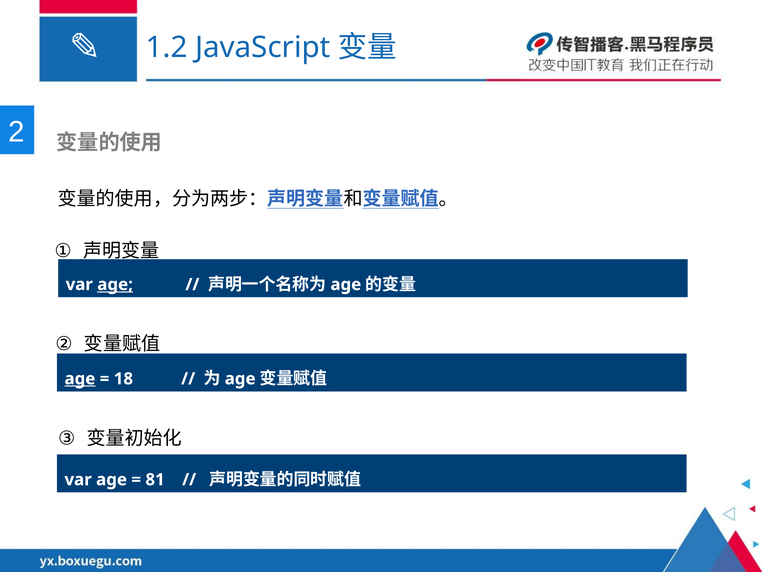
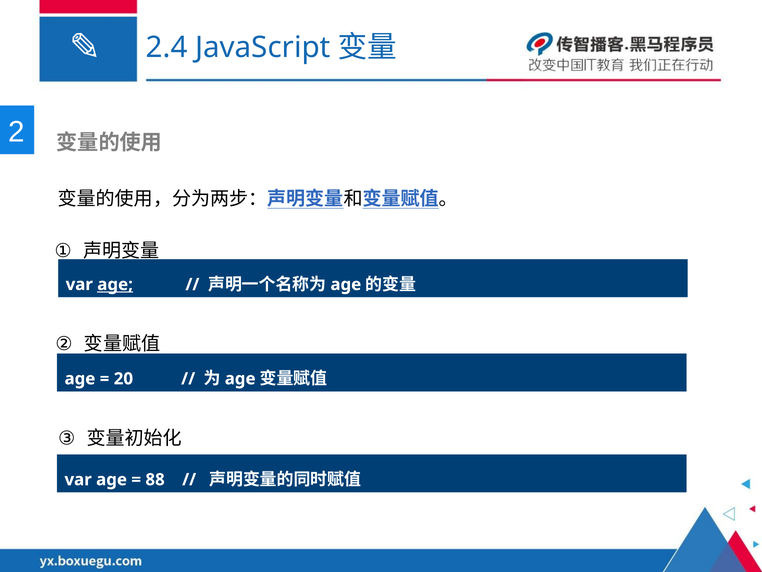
1.2: 1.2 -> 2.4
age at (80, 378) underline: present -> none
18: 18 -> 20
81: 81 -> 88
